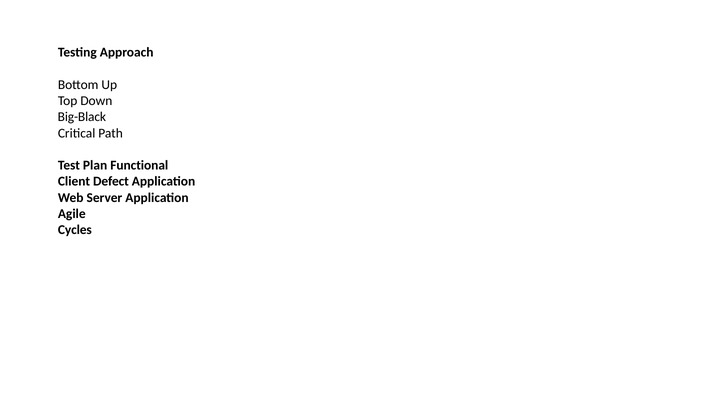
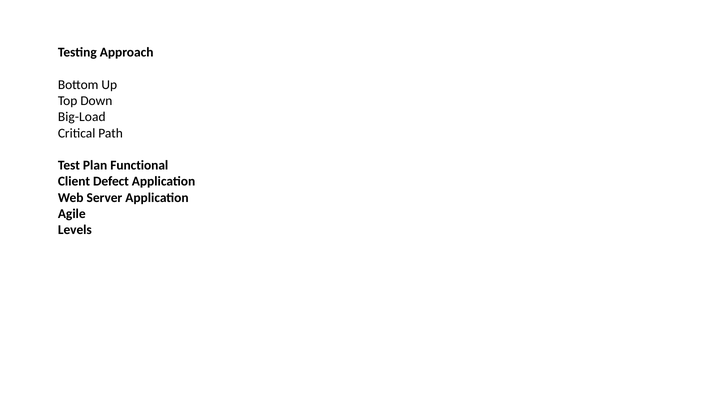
Big-Black: Big-Black -> Big-Load
Cycles: Cycles -> Levels
